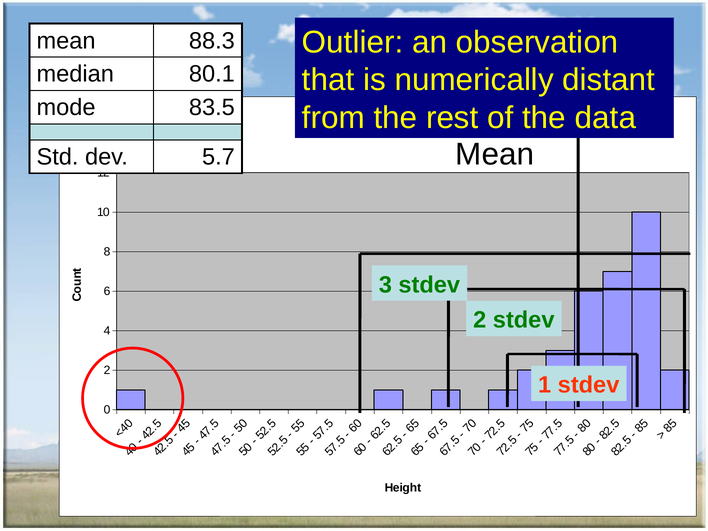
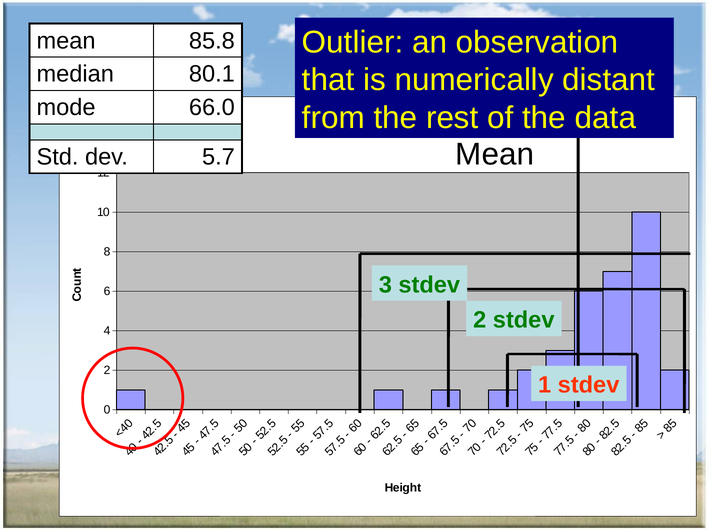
88.3: 88.3 -> 85.8
83.5: 83.5 -> 66.0
